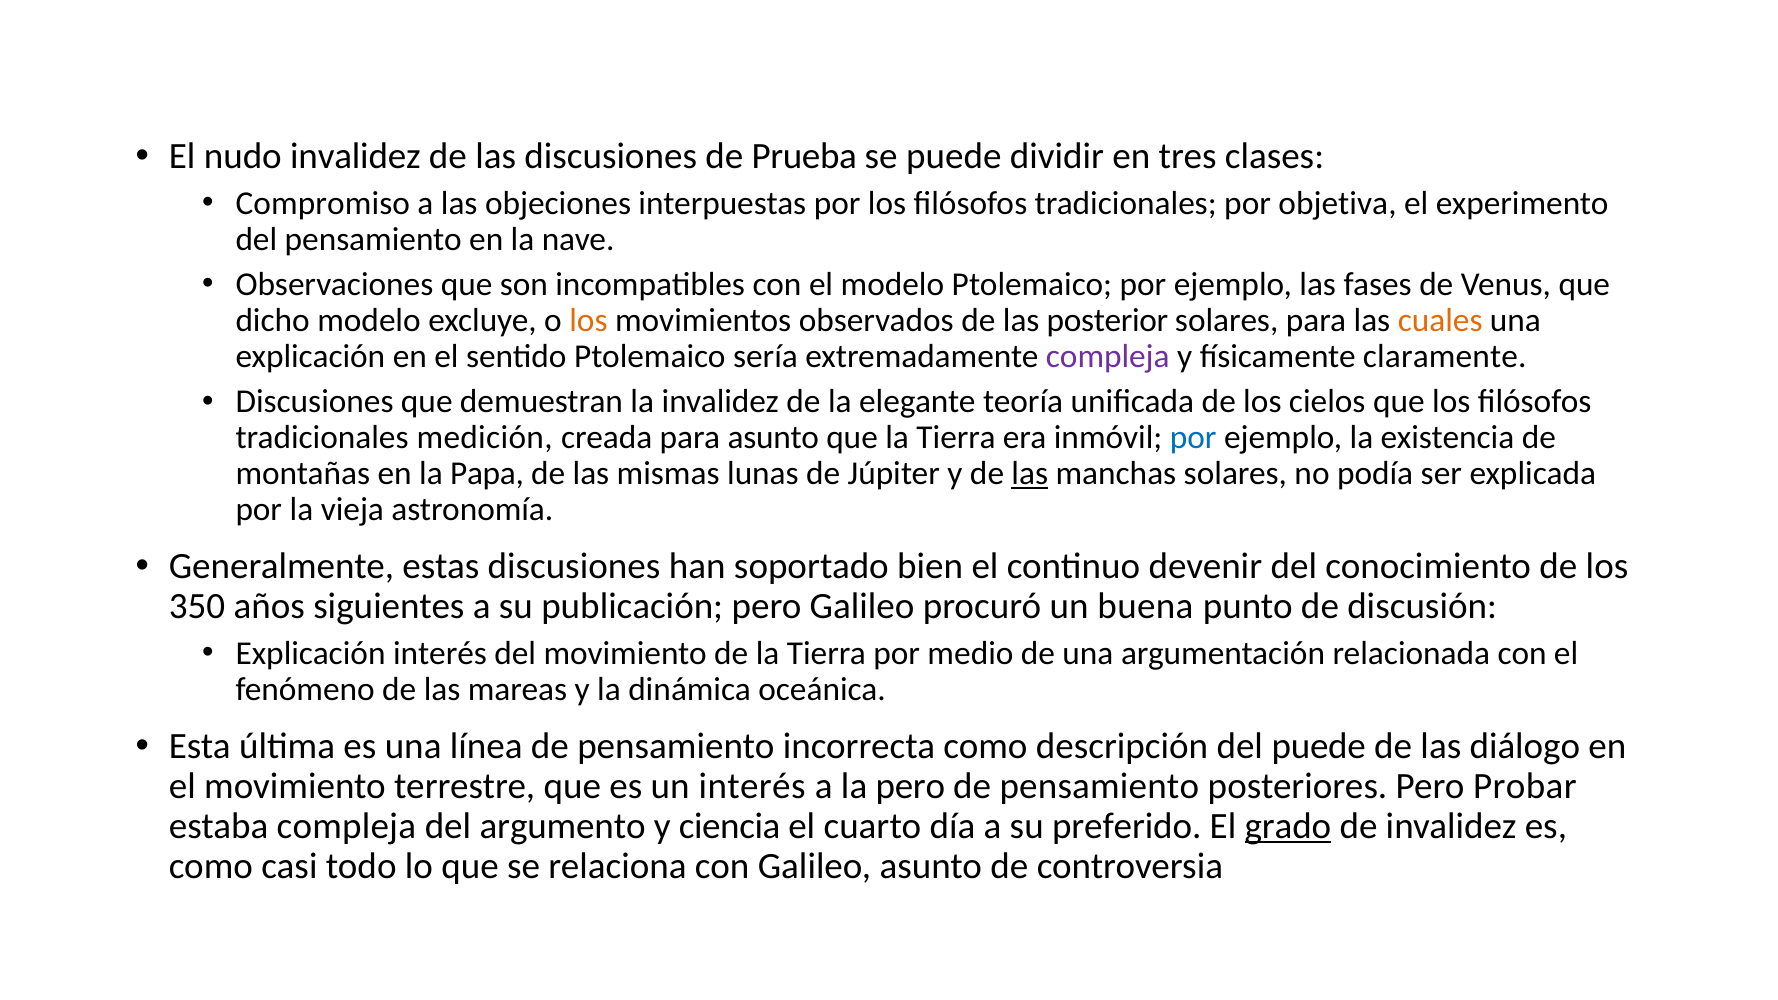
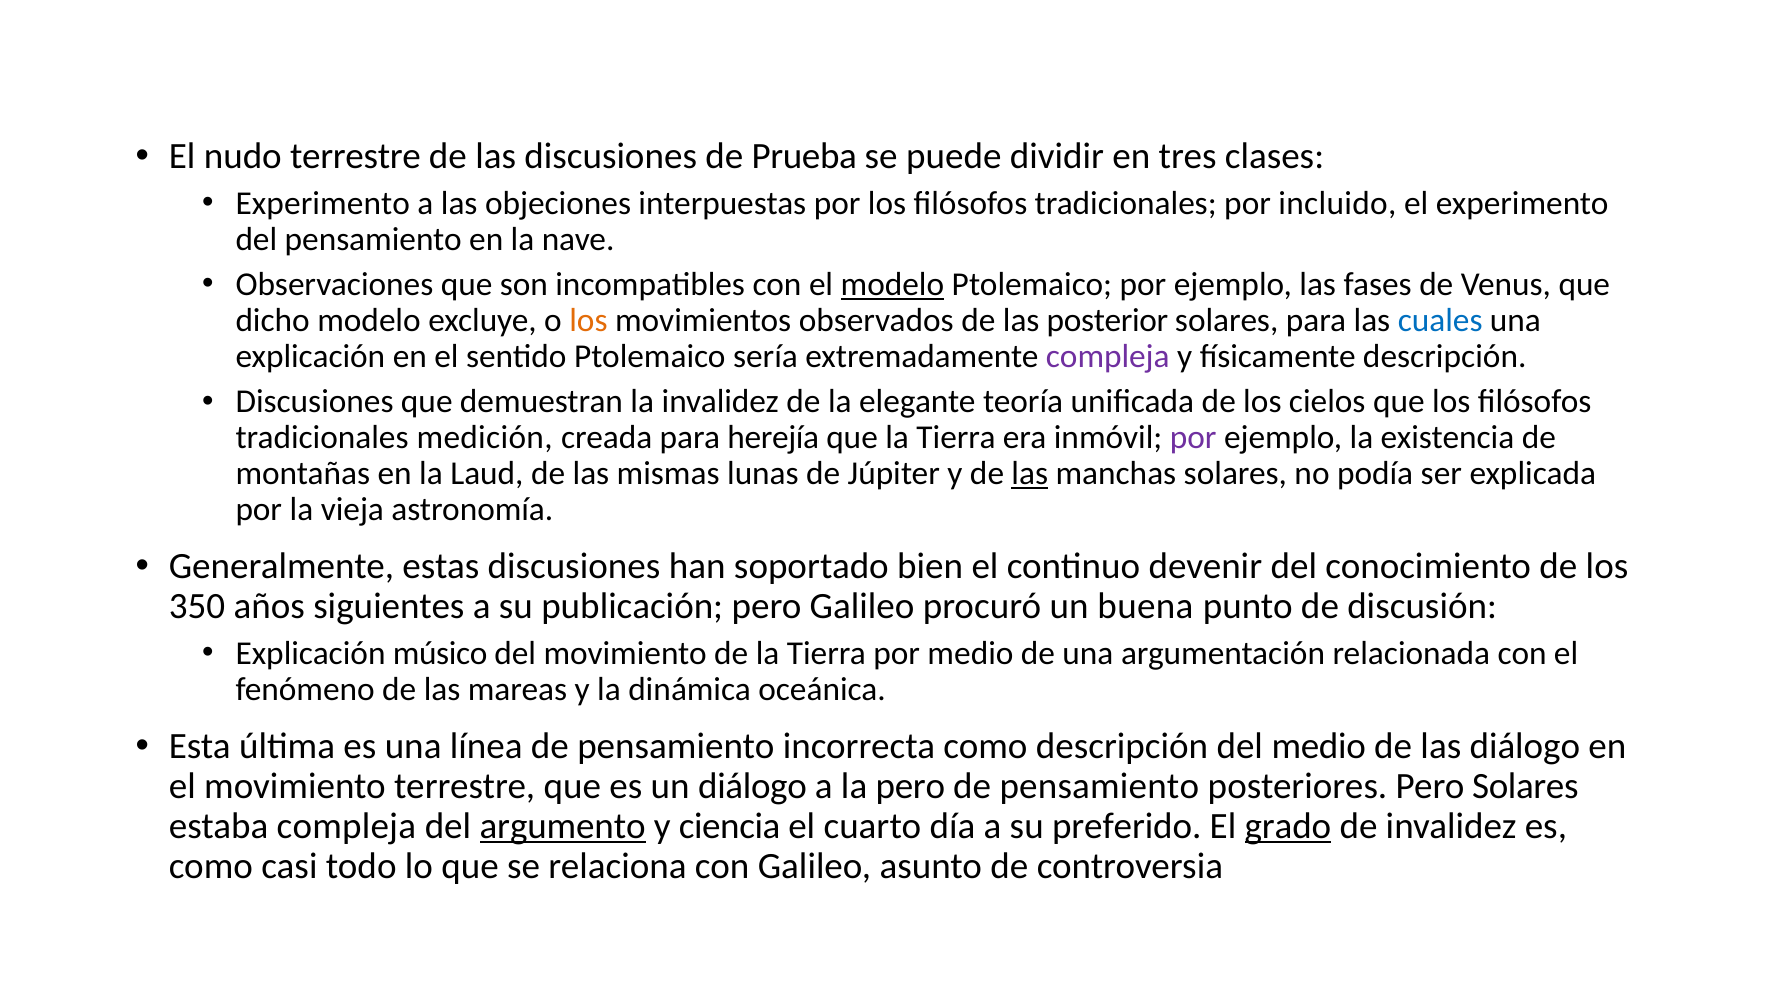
nudo invalidez: invalidez -> terrestre
Compromiso at (323, 203): Compromiso -> Experimento
objetiva: objetiva -> incluido
modelo at (892, 285) underline: none -> present
cuales colour: orange -> blue
físicamente claramente: claramente -> descripción
para asunto: asunto -> herejía
por at (1193, 438) colour: blue -> purple
Papa: Papa -> Laud
Explicación interés: interés -> músico
del puede: puede -> medio
un interés: interés -> diálogo
Pero Probar: Probar -> Solares
argumento underline: none -> present
